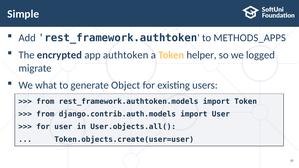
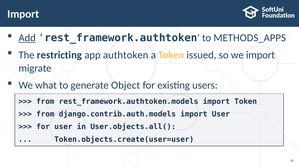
Simple at (23, 14): Simple -> Import
Add underline: none -> present
encrypted: encrypted -> restricting
helper: helper -> issued
we logged: logged -> import
